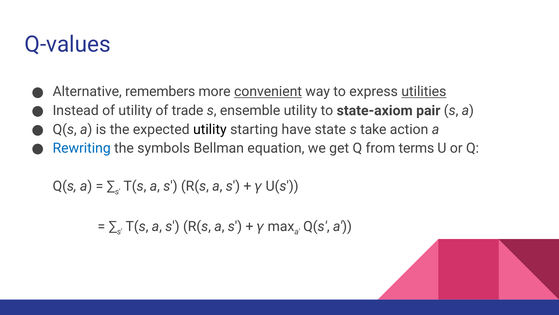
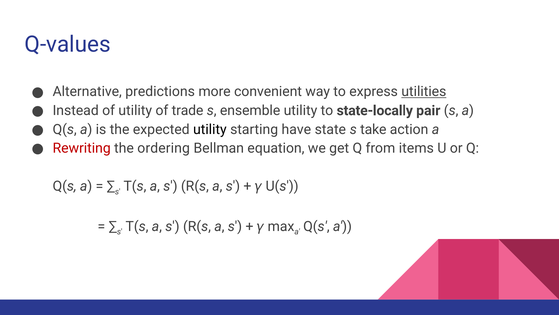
remembers: remembers -> predictions
convenient underline: present -> none
state-axiom: state-axiom -> state-locally
Rewriting colour: blue -> red
symbols: symbols -> ordering
terms: terms -> items
